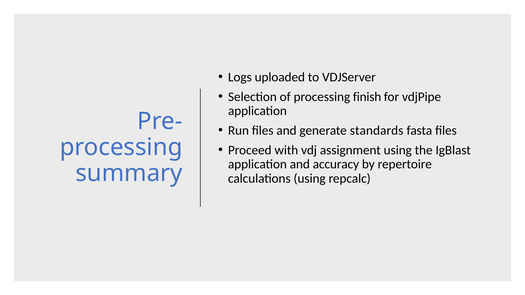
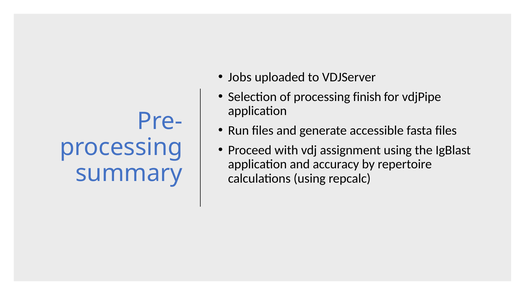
Logs: Logs -> Jobs
standards: standards -> accessible
